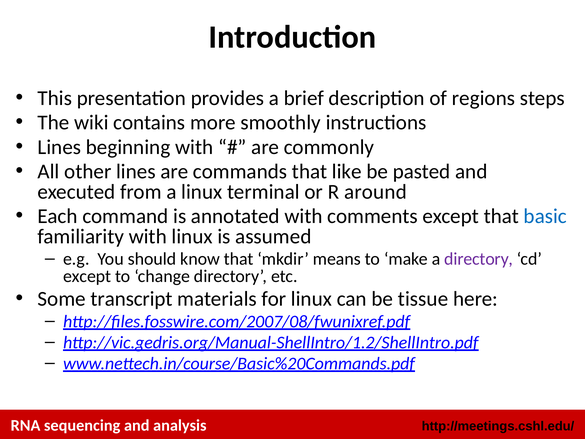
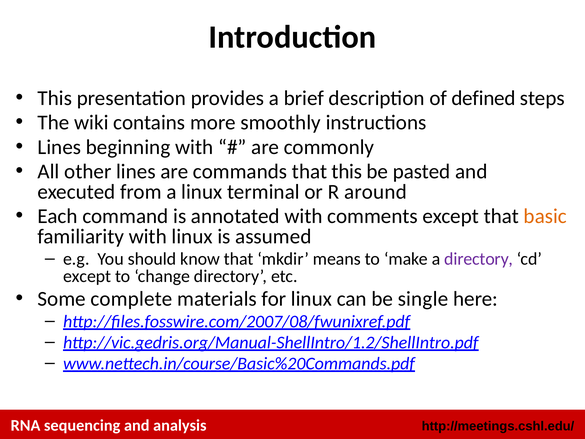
regions: regions -> defined
that like: like -> this
basic colour: blue -> orange
transcript: transcript -> complete
tissue: tissue -> single
